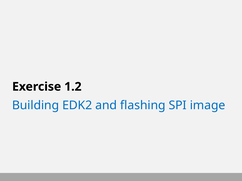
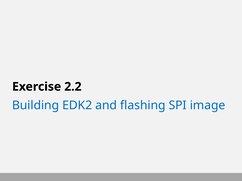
1.2: 1.2 -> 2.2
